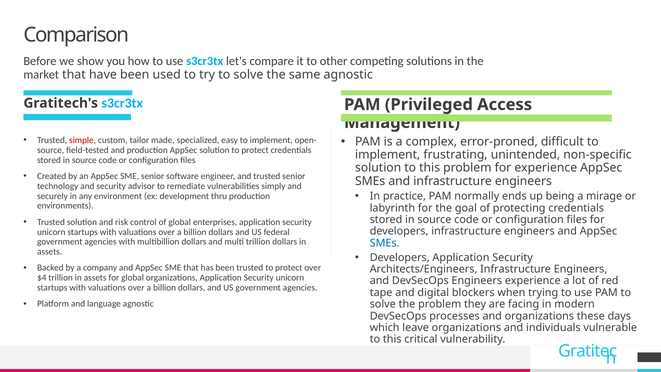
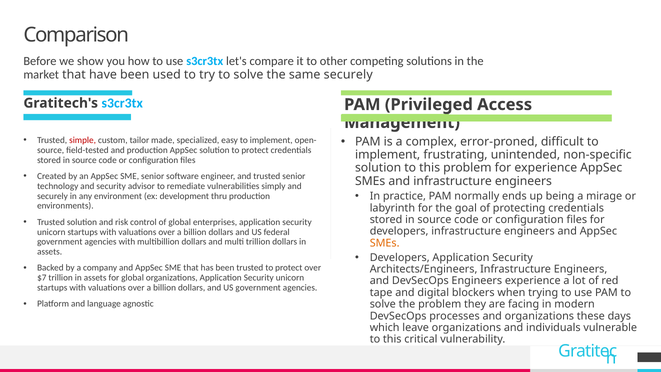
same agnostic: agnostic -> securely
SMEs at (385, 243) colour: blue -> orange
$4: $4 -> $7
